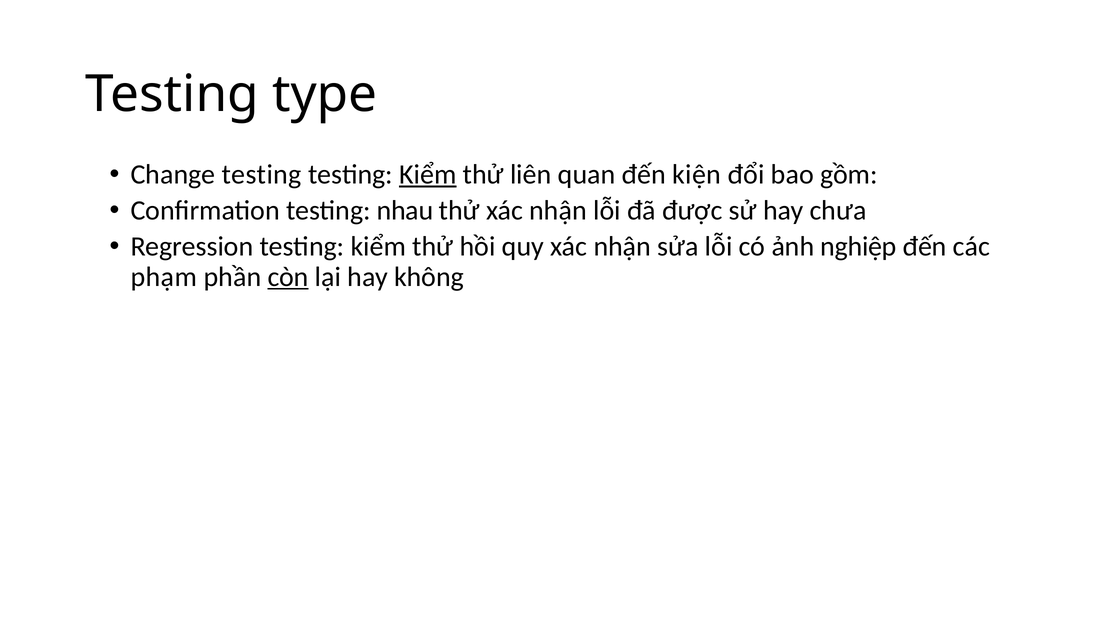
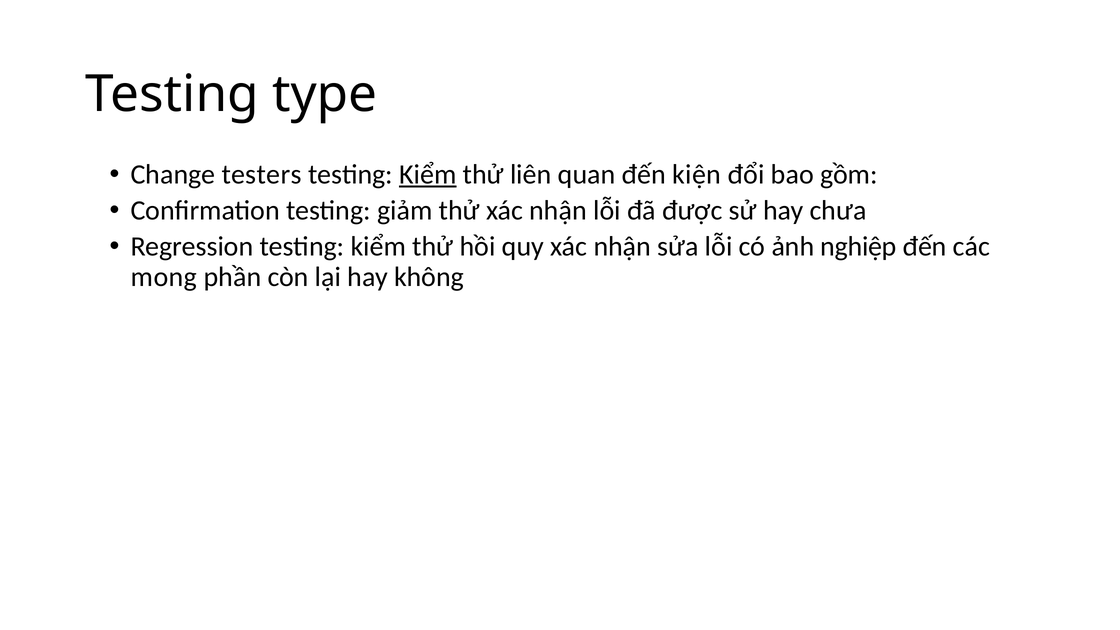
Change testing: testing -> testers
nhau: nhau -> giảm
phạm: phạm -> mong
còn underline: present -> none
